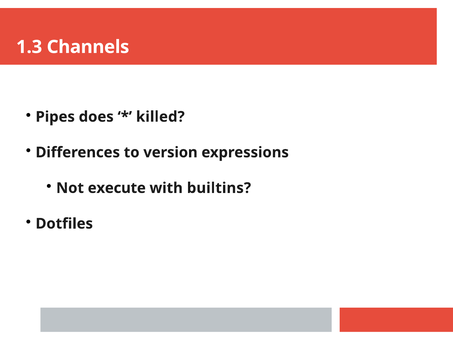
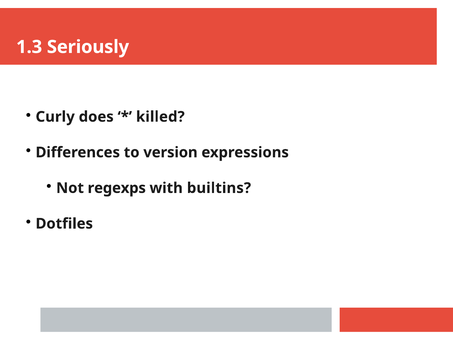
Channels: Channels -> Seriously
Pipes: Pipes -> Curly
execute: execute -> regexps
